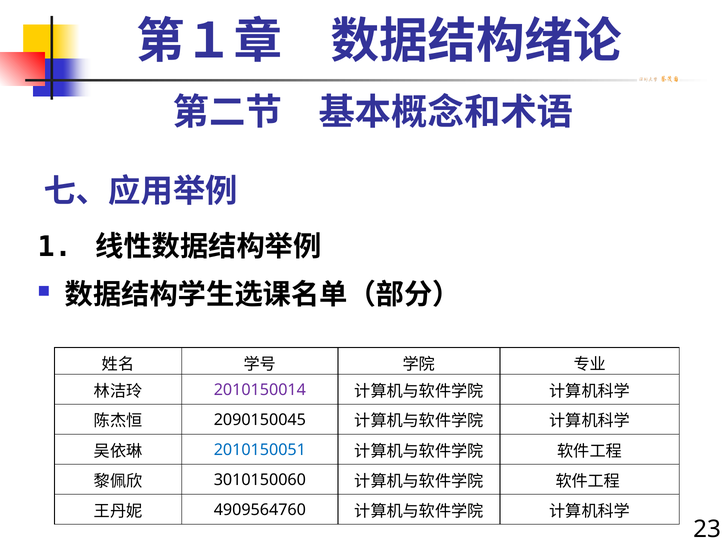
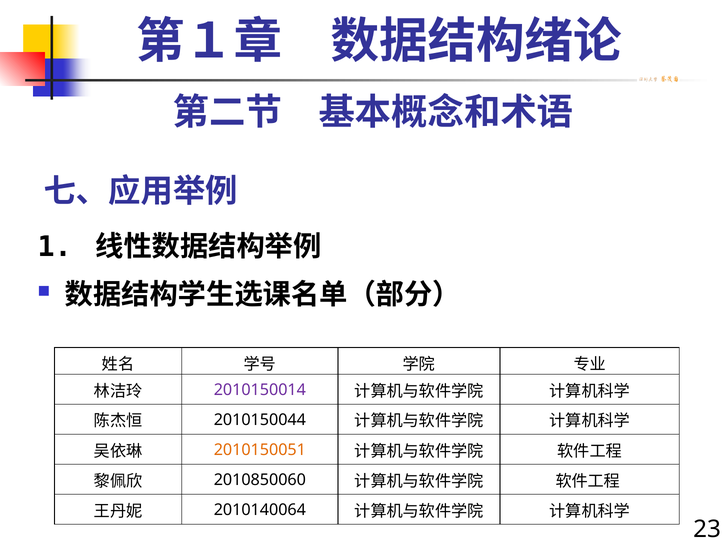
2090150045: 2090150045 -> 2010150044
2010150051 colour: blue -> orange
3010150060: 3010150060 -> 2010850060
4909564760: 4909564760 -> 2010140064
